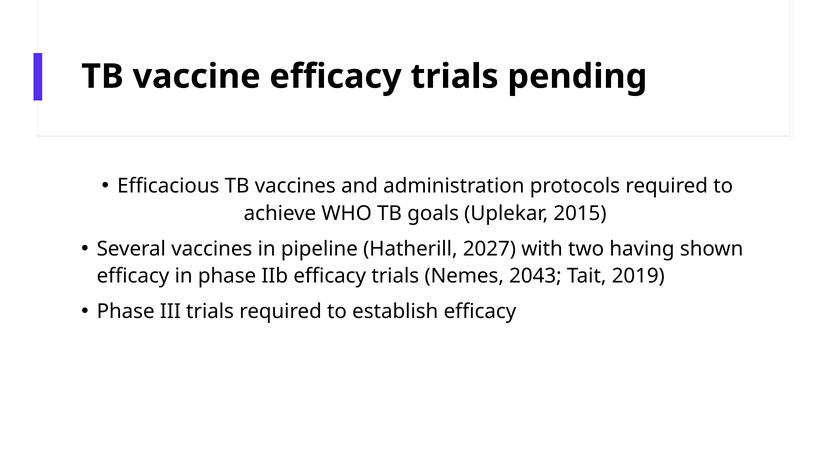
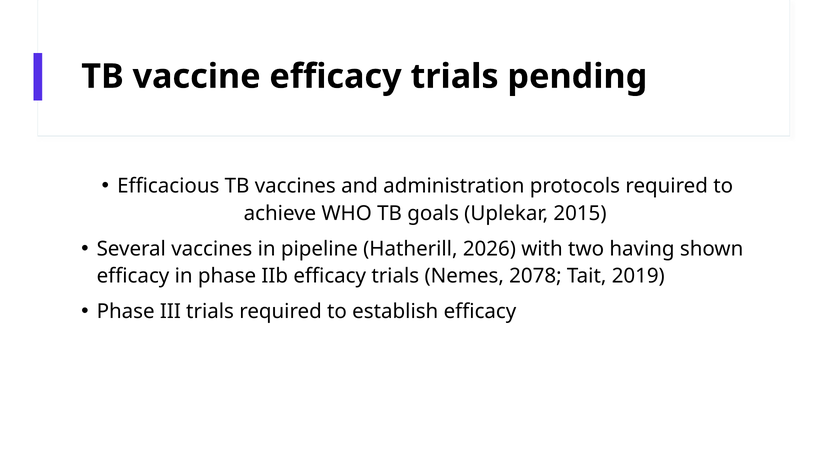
2027: 2027 -> 2026
2043: 2043 -> 2078
